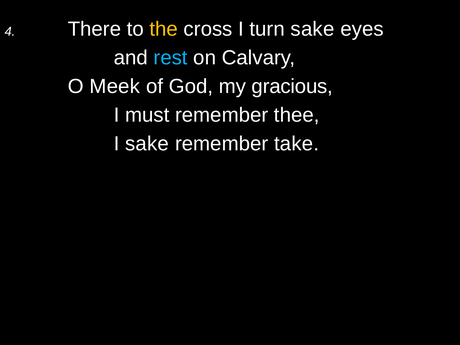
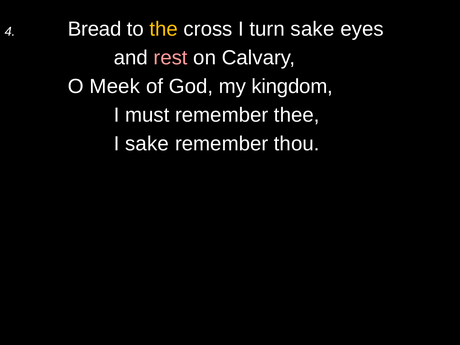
There: There -> Bread
rest colour: light blue -> pink
gracious: gracious -> kingdom
take: take -> thou
